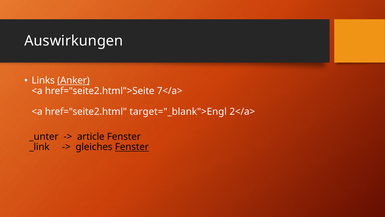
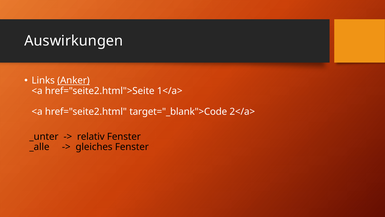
7</a>: 7</a> -> 1</a>
target="_blank">Engl: target="_blank">Engl -> target="_blank">Code
article: article -> relativ
_link: _link -> _alle
Fenster at (132, 147) underline: present -> none
